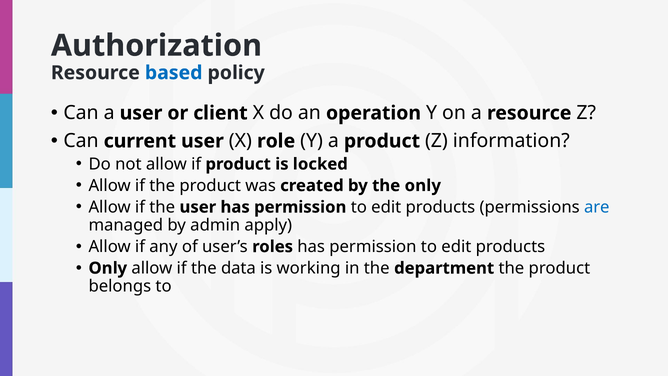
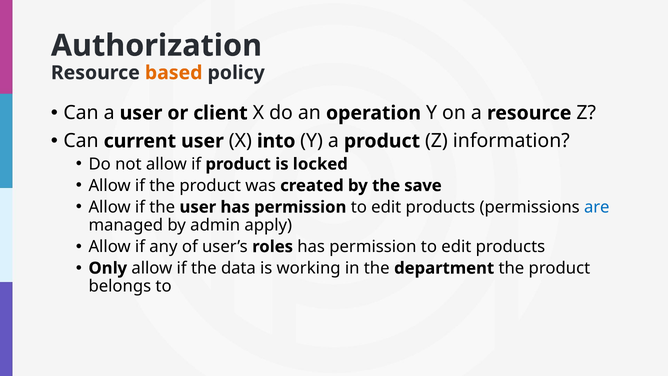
based colour: blue -> orange
role: role -> into
the only: only -> save
